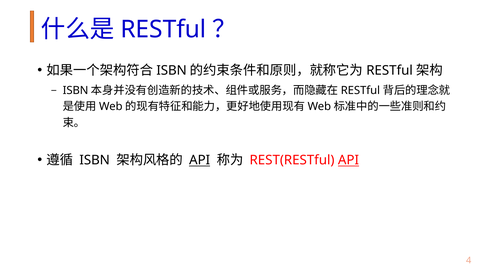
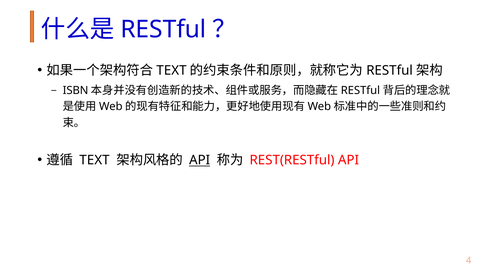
ISBN at (172, 71): ISBN -> TEXT
ISBN at (95, 160): ISBN -> TEXT
API at (348, 160) underline: present -> none
